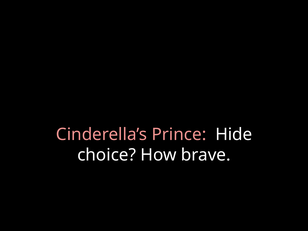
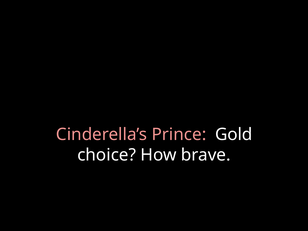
Hide: Hide -> Gold
